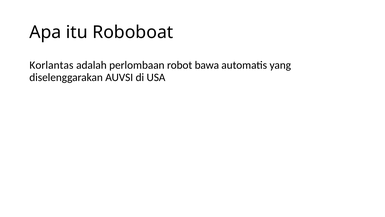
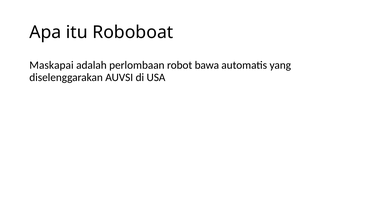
Korlantas: Korlantas -> Maskapai
